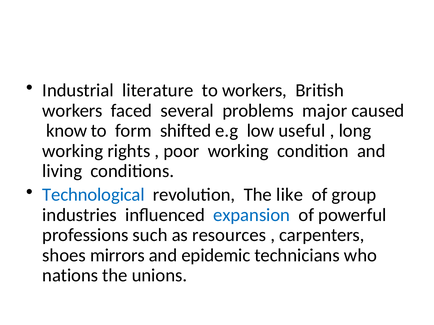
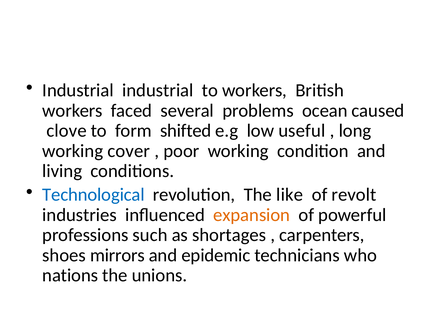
Industrial literature: literature -> industrial
major: major -> ocean
know: know -> clove
rights: rights -> cover
group: group -> revolt
expansion colour: blue -> orange
resources: resources -> shortages
